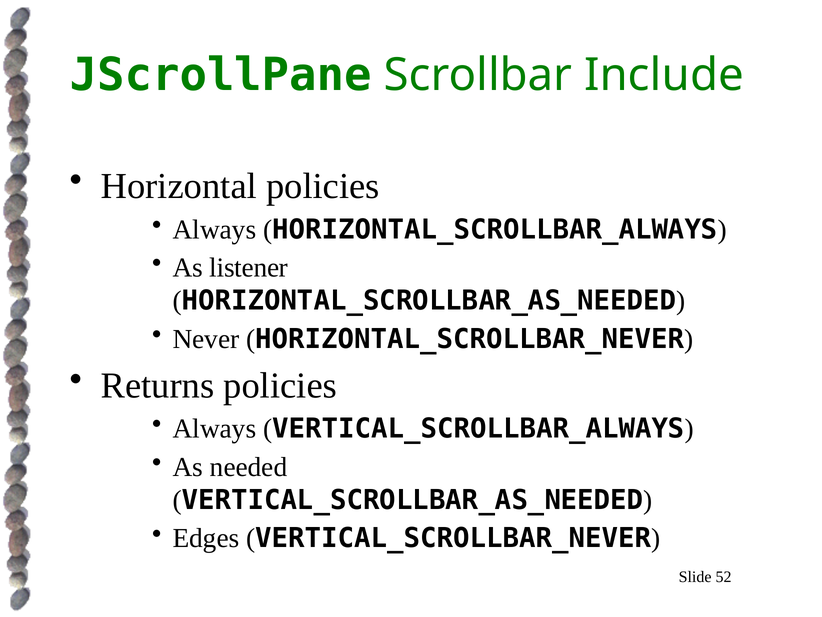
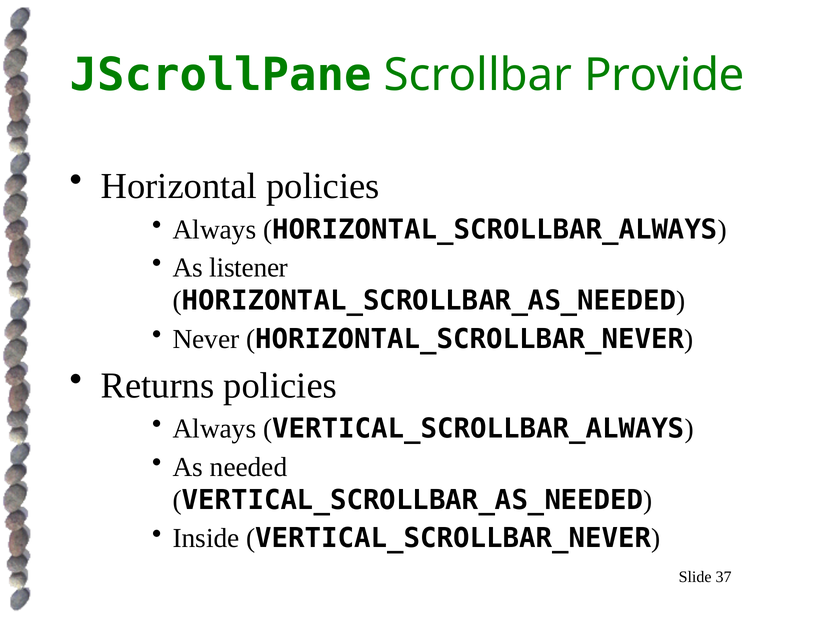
Include: Include -> Provide
Edges: Edges -> Inside
52: 52 -> 37
